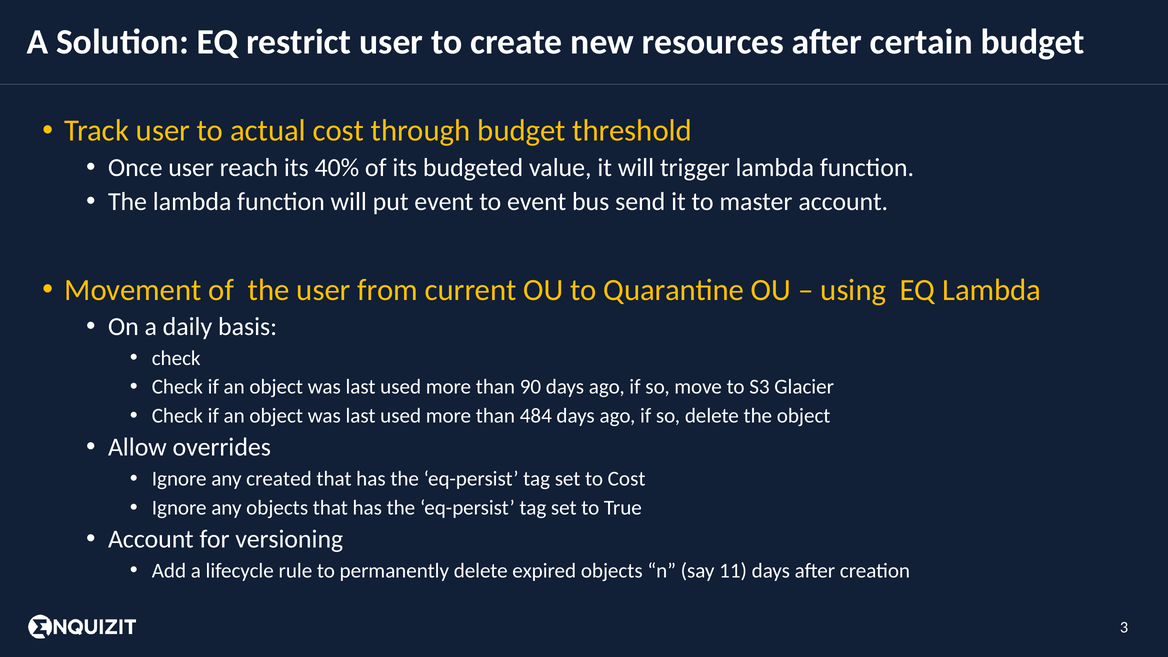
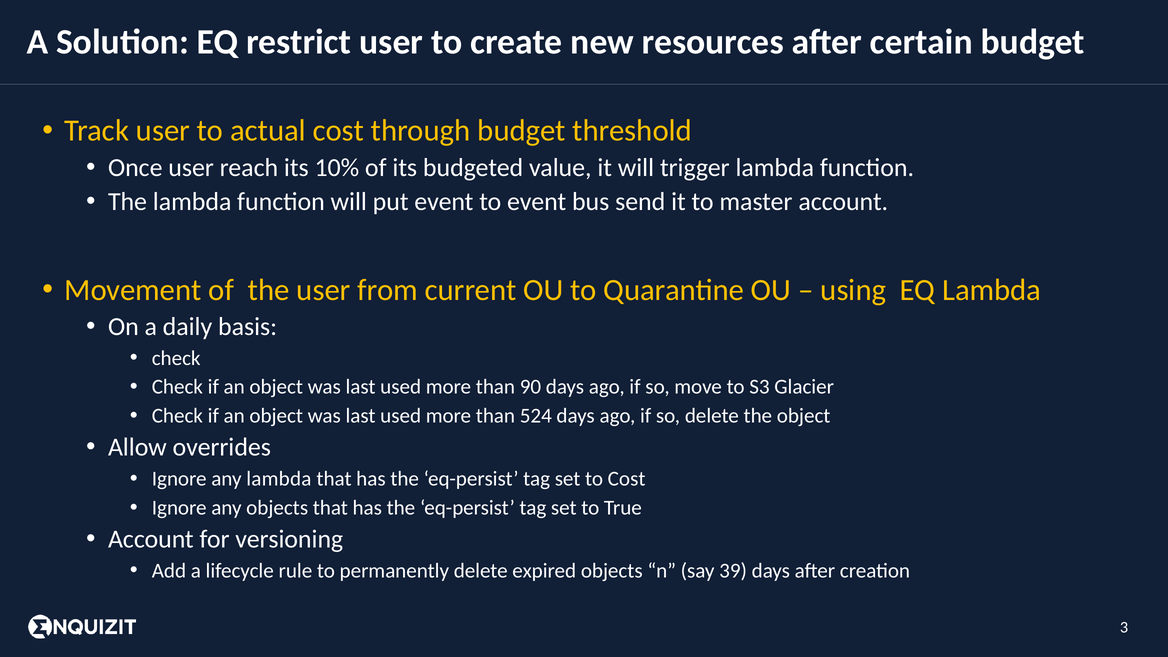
40%: 40% -> 10%
484: 484 -> 524
any created: created -> lambda
11: 11 -> 39
